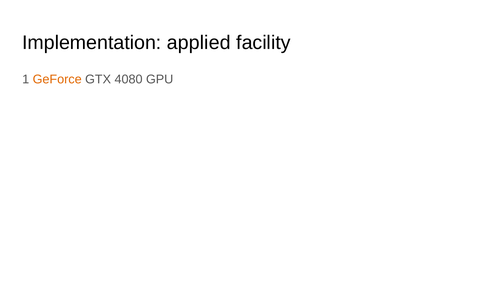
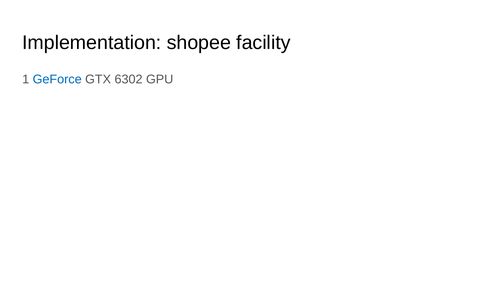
applied: applied -> shopee
GeForce colour: orange -> blue
4080: 4080 -> 6302
